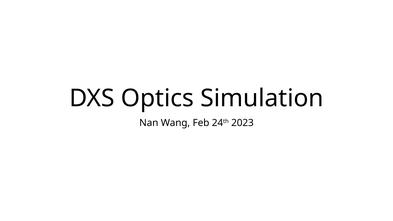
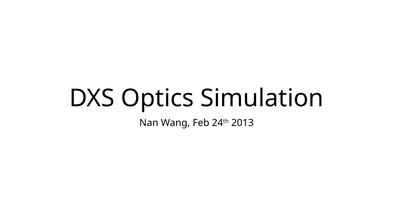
2023: 2023 -> 2013
